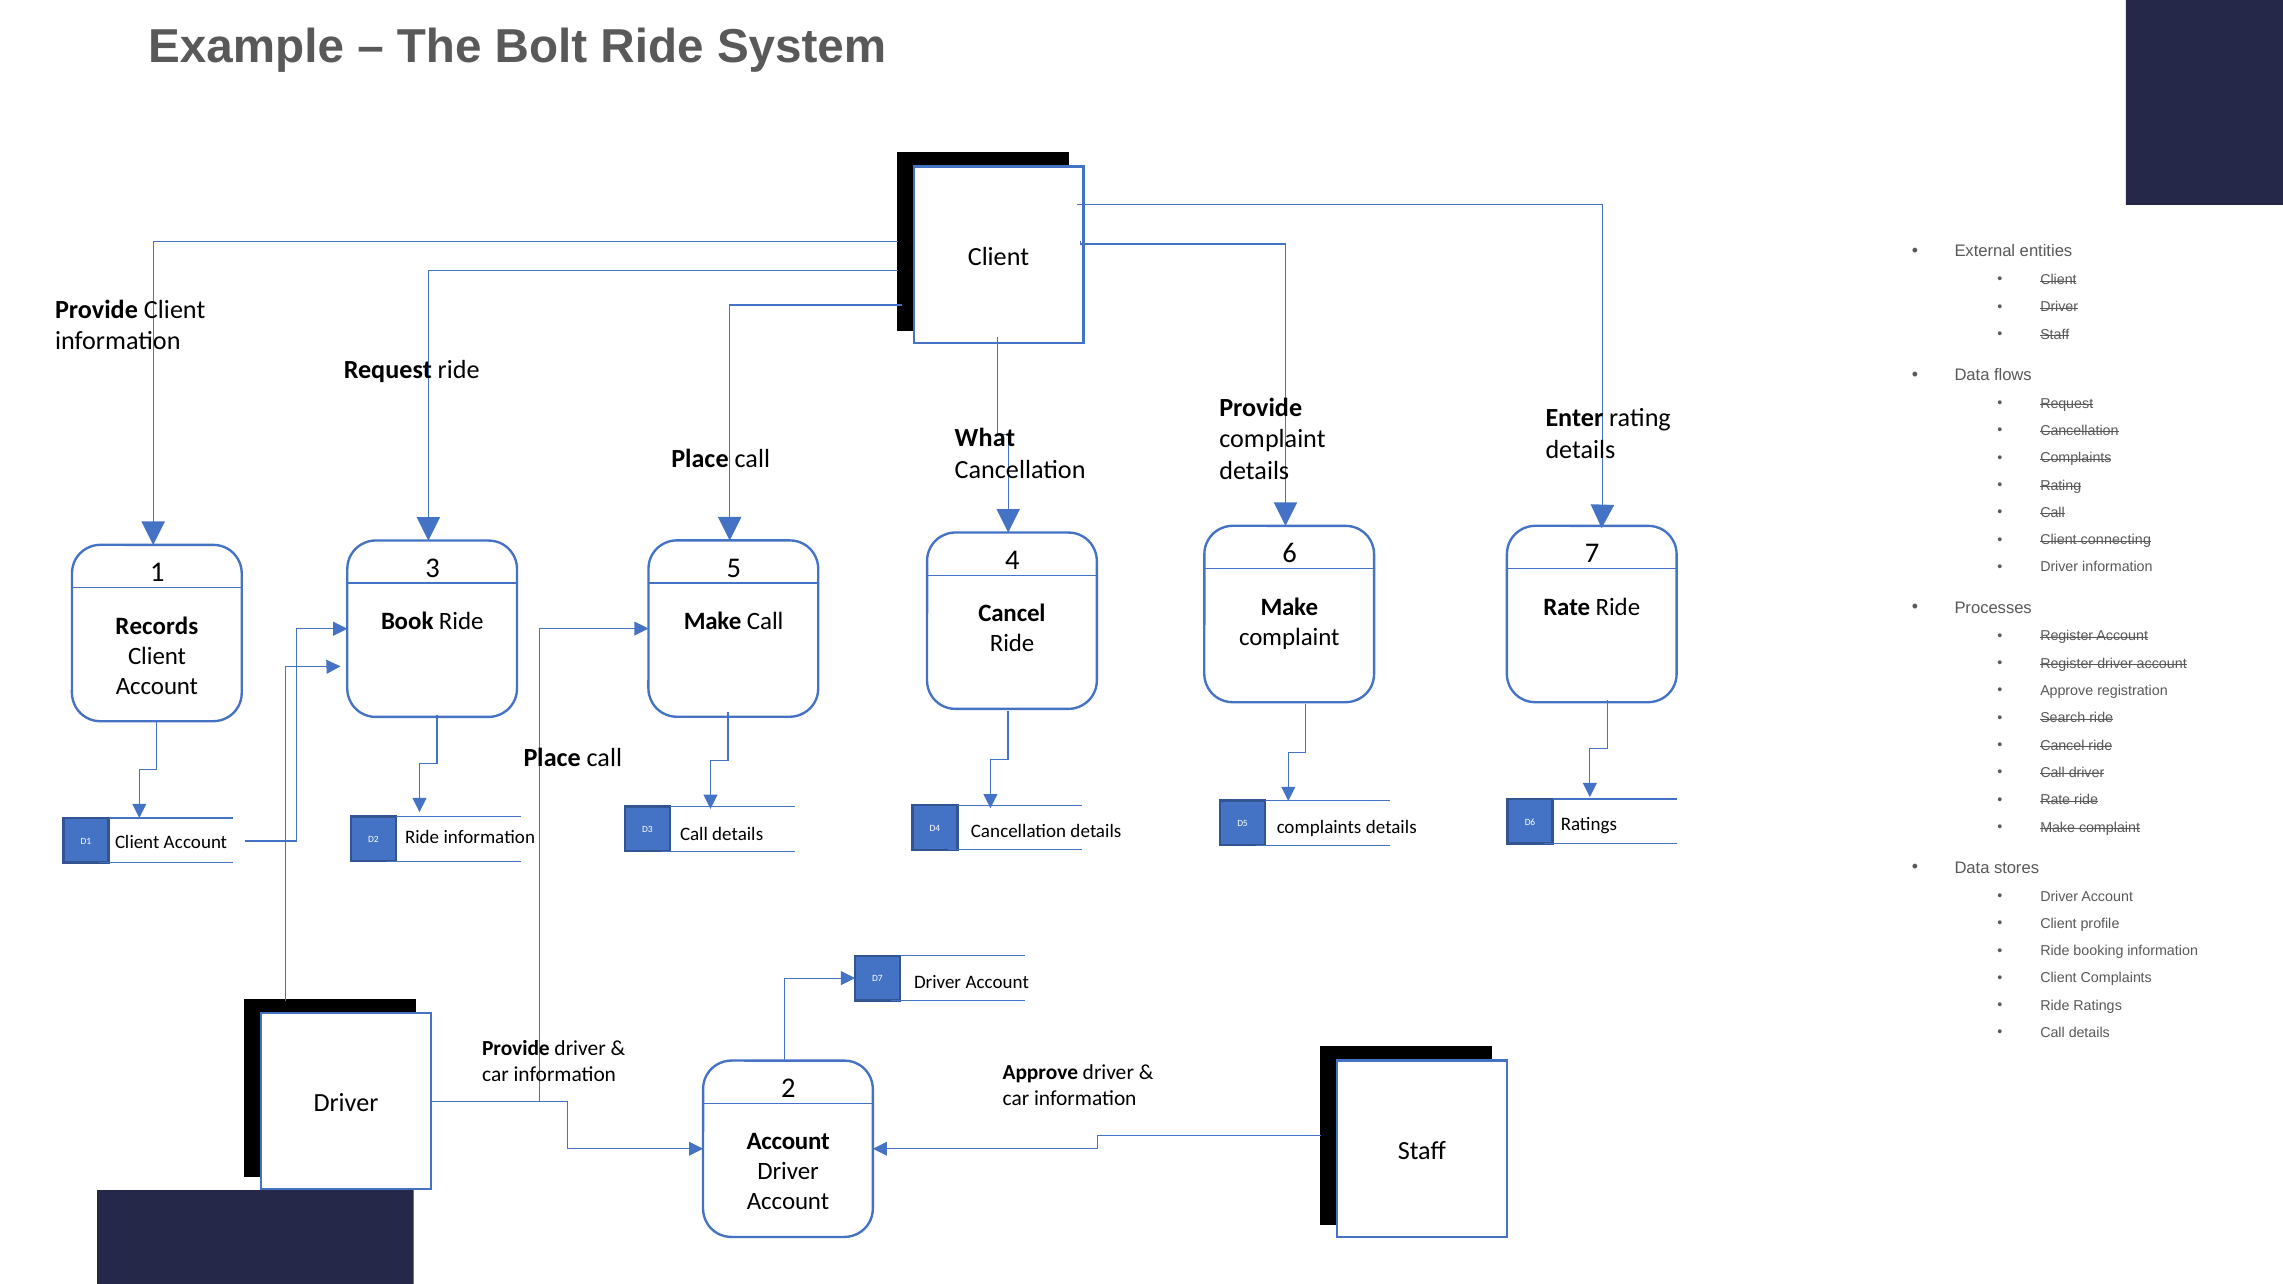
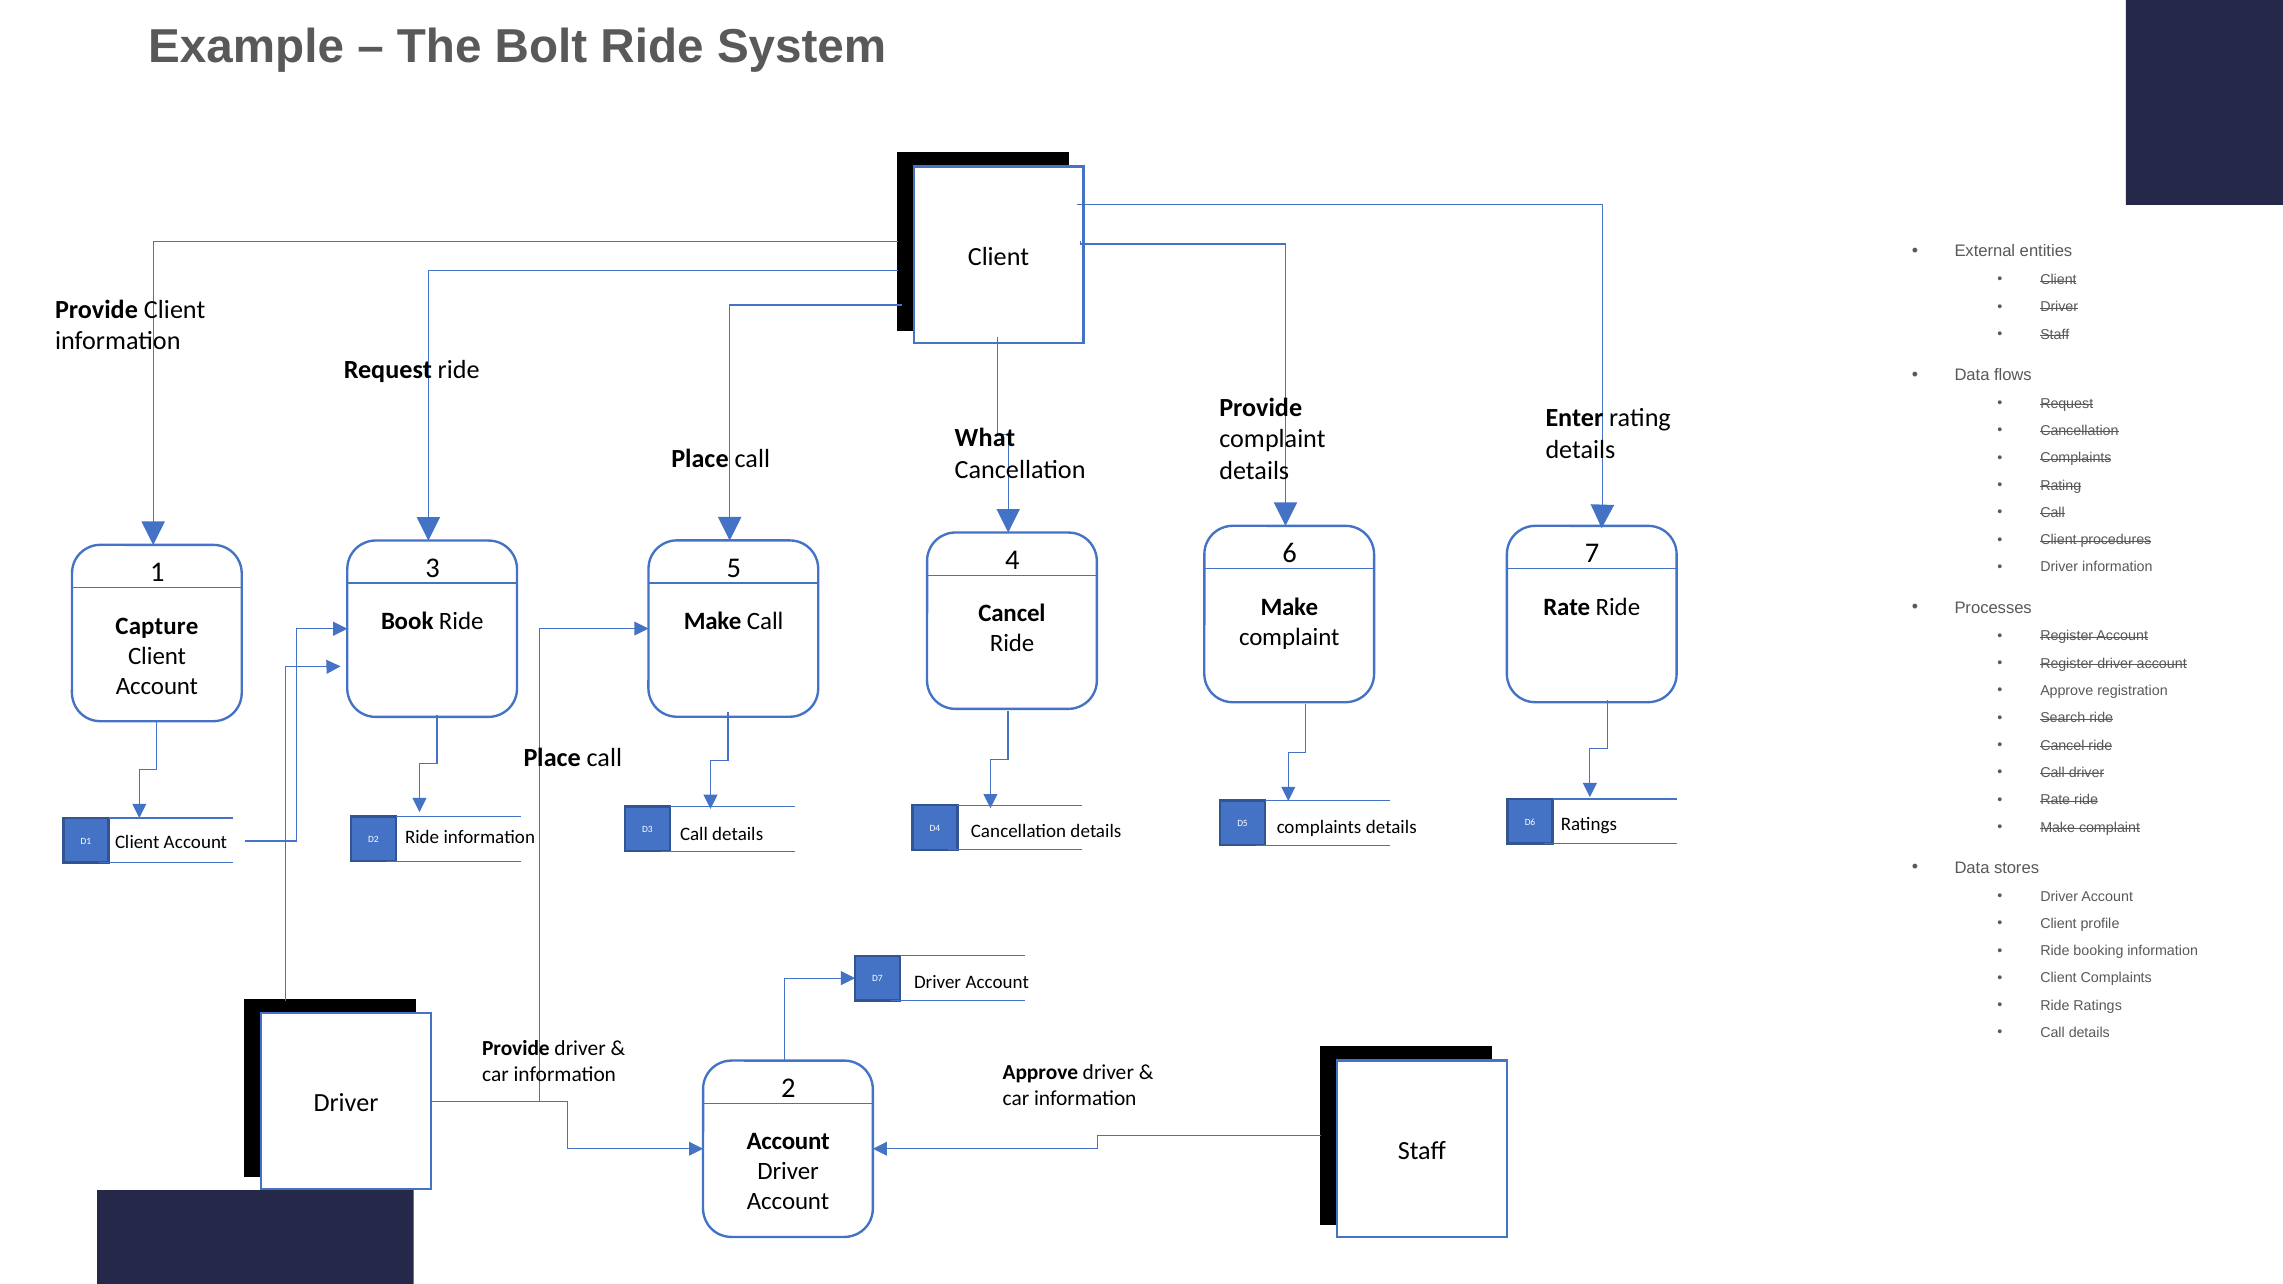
connecting: connecting -> procedures
Records: Records -> Capture
